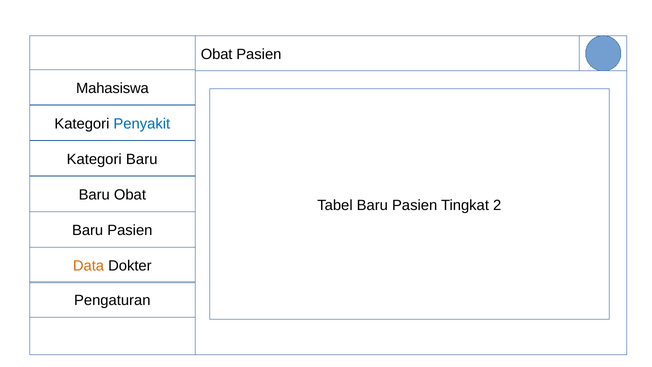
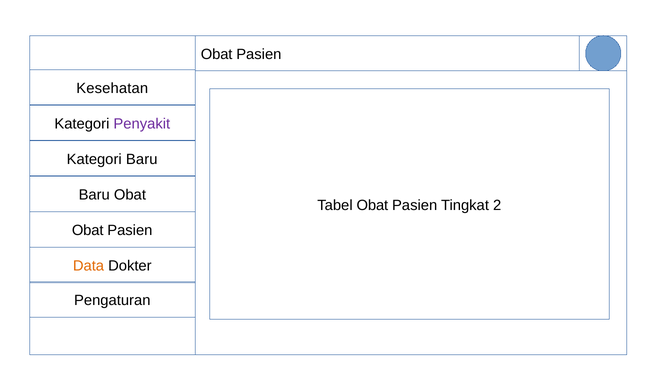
Mahasiswa: Mahasiswa -> Kesehatan
Penyakit colour: blue -> purple
Tabel Baru: Baru -> Obat
Baru at (88, 230): Baru -> Obat
